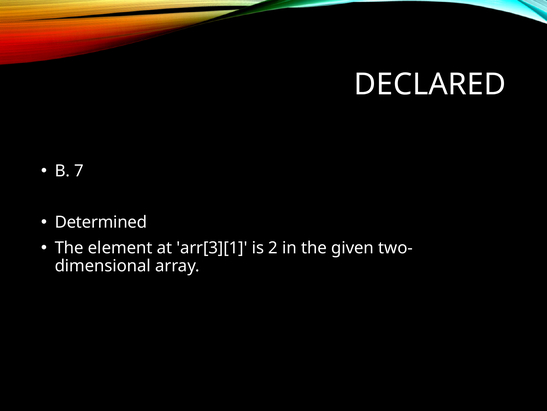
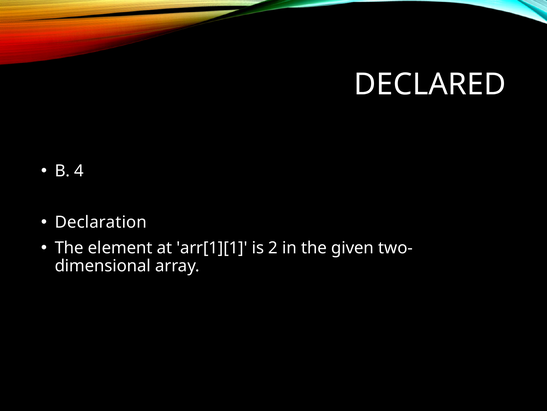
7: 7 -> 4
Determined: Determined -> Declaration
arr[3][1: arr[3][1 -> arr[1][1
